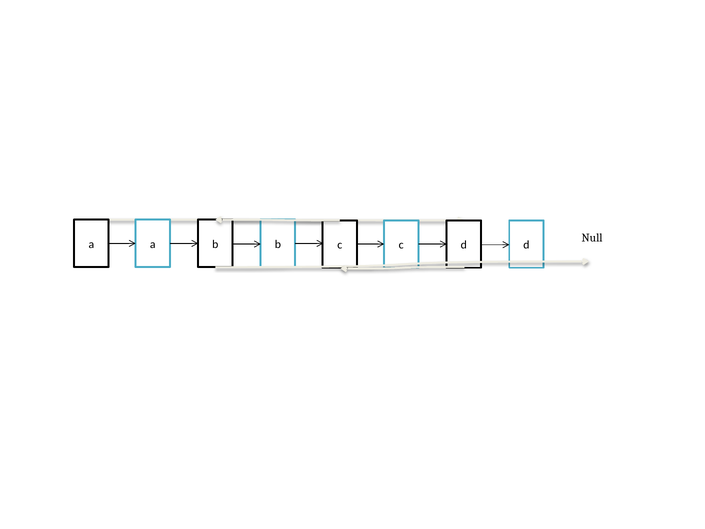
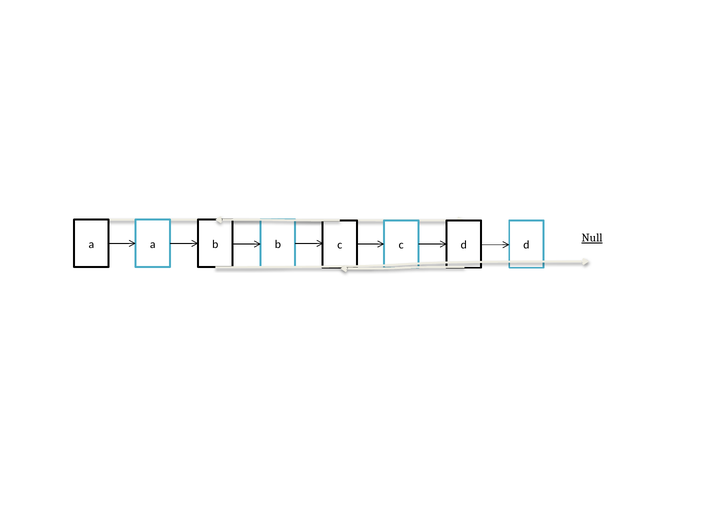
Null underline: none -> present
